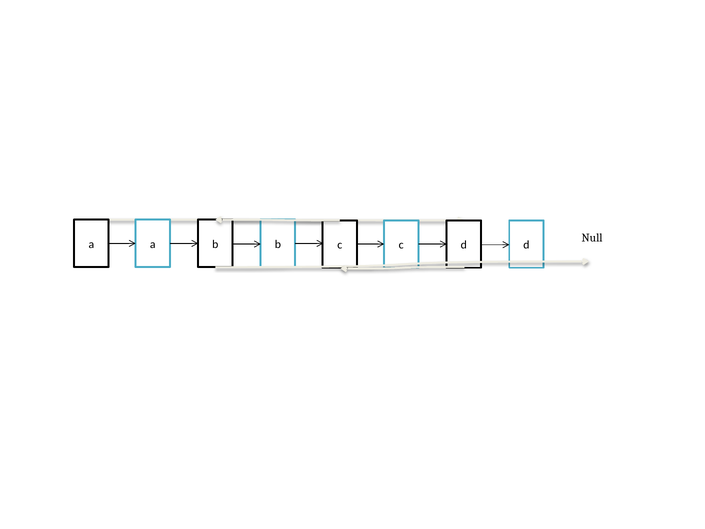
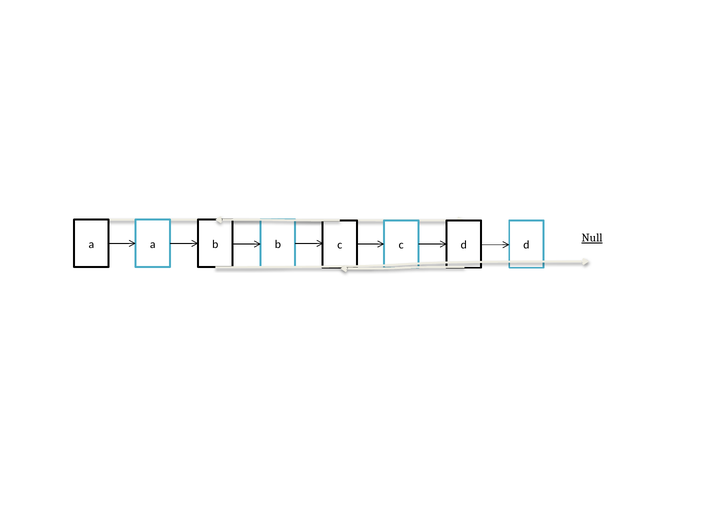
Null underline: none -> present
